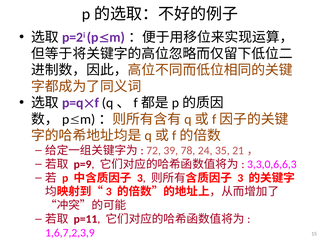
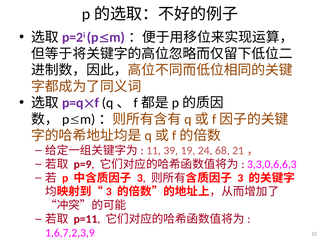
72: 72 -> 11
78: 78 -> 19
35: 35 -> 68
